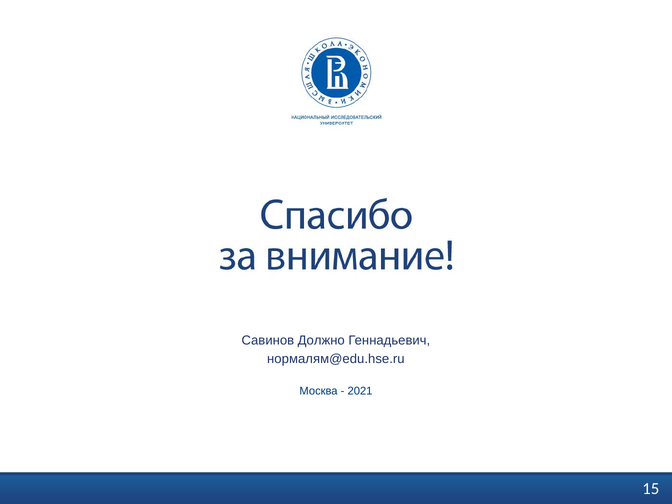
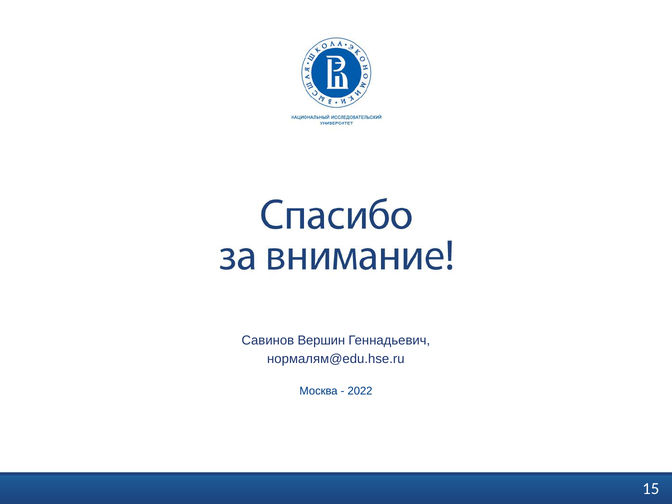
Должно: Должно -> Вершин
2021: 2021 -> 2022
